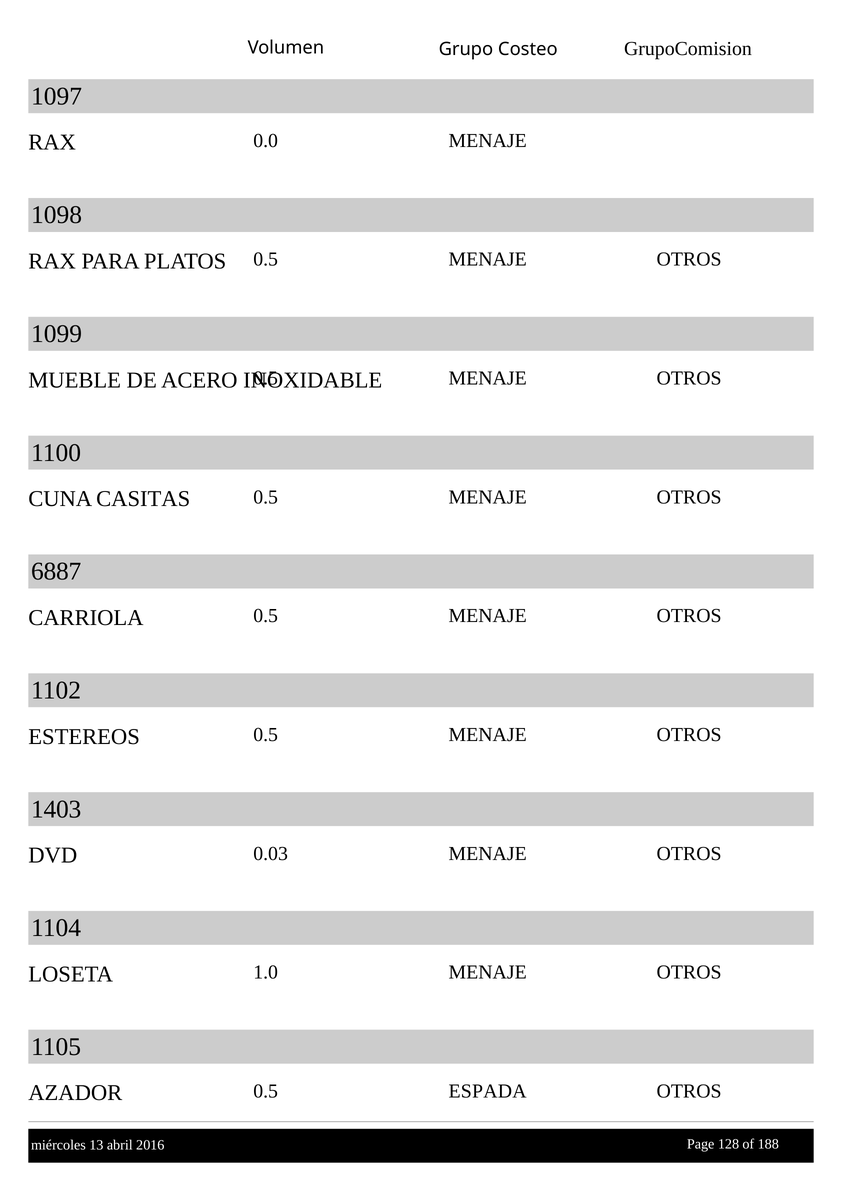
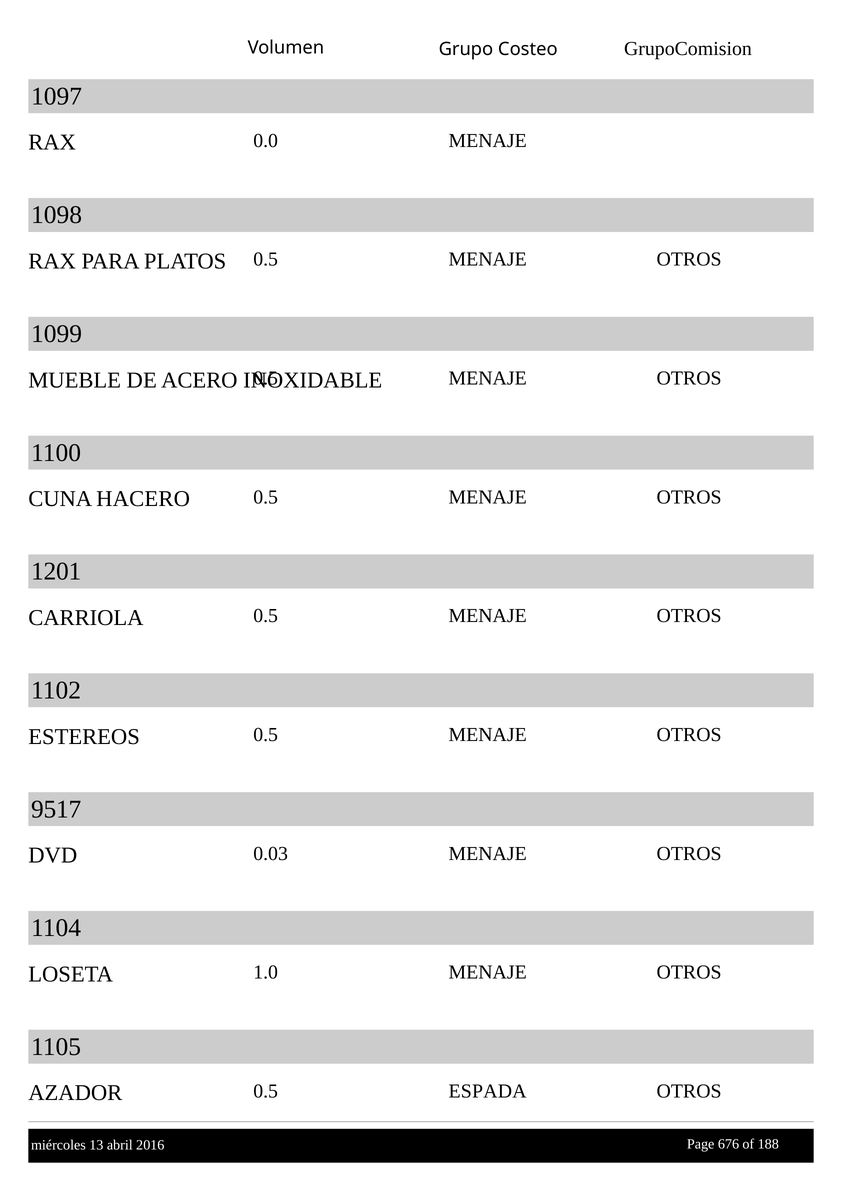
CASITAS: CASITAS -> HACERO
6887: 6887 -> 1201
1403: 1403 -> 9517
128: 128 -> 676
